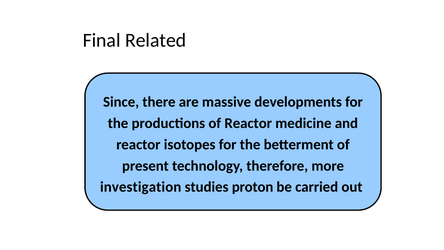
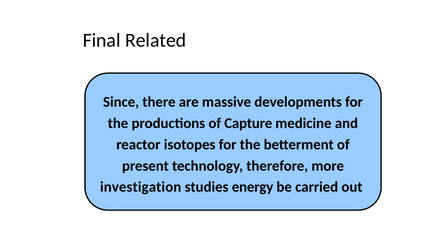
of Reactor: Reactor -> Capture
proton: proton -> energy
